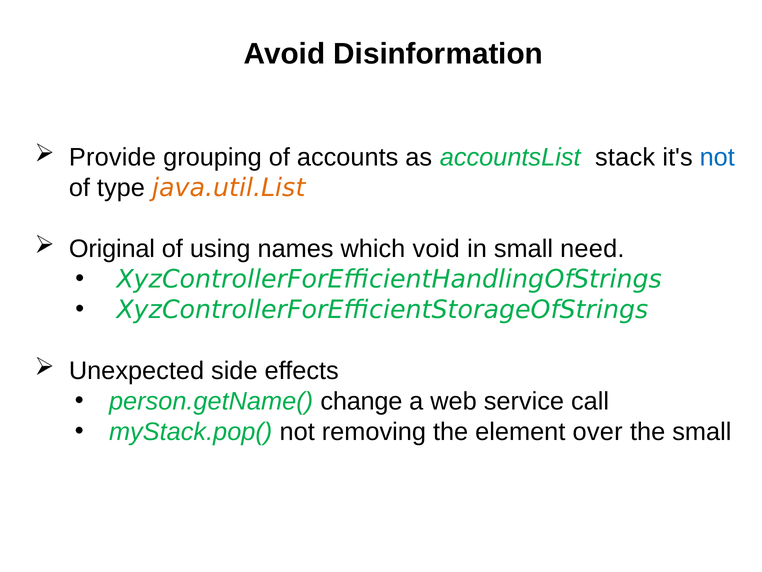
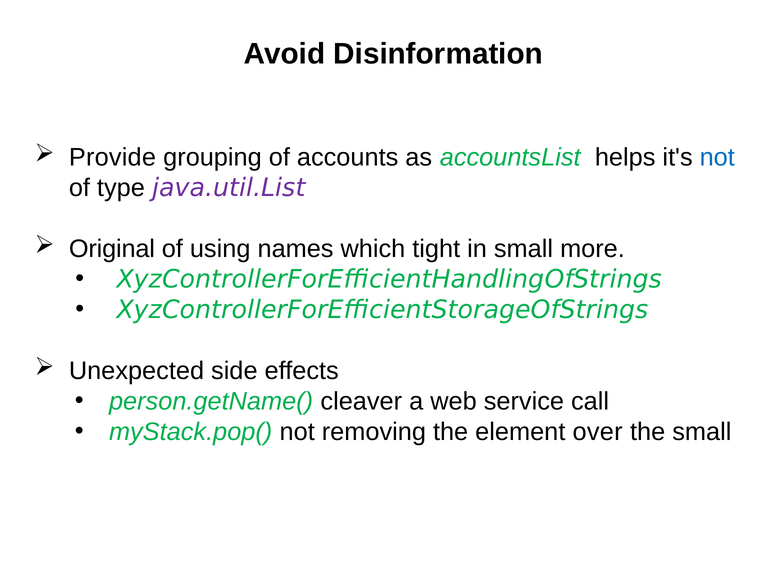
stack: stack -> helps
java.util.List colour: orange -> purple
void: void -> tight
need: need -> more
change: change -> cleaver
